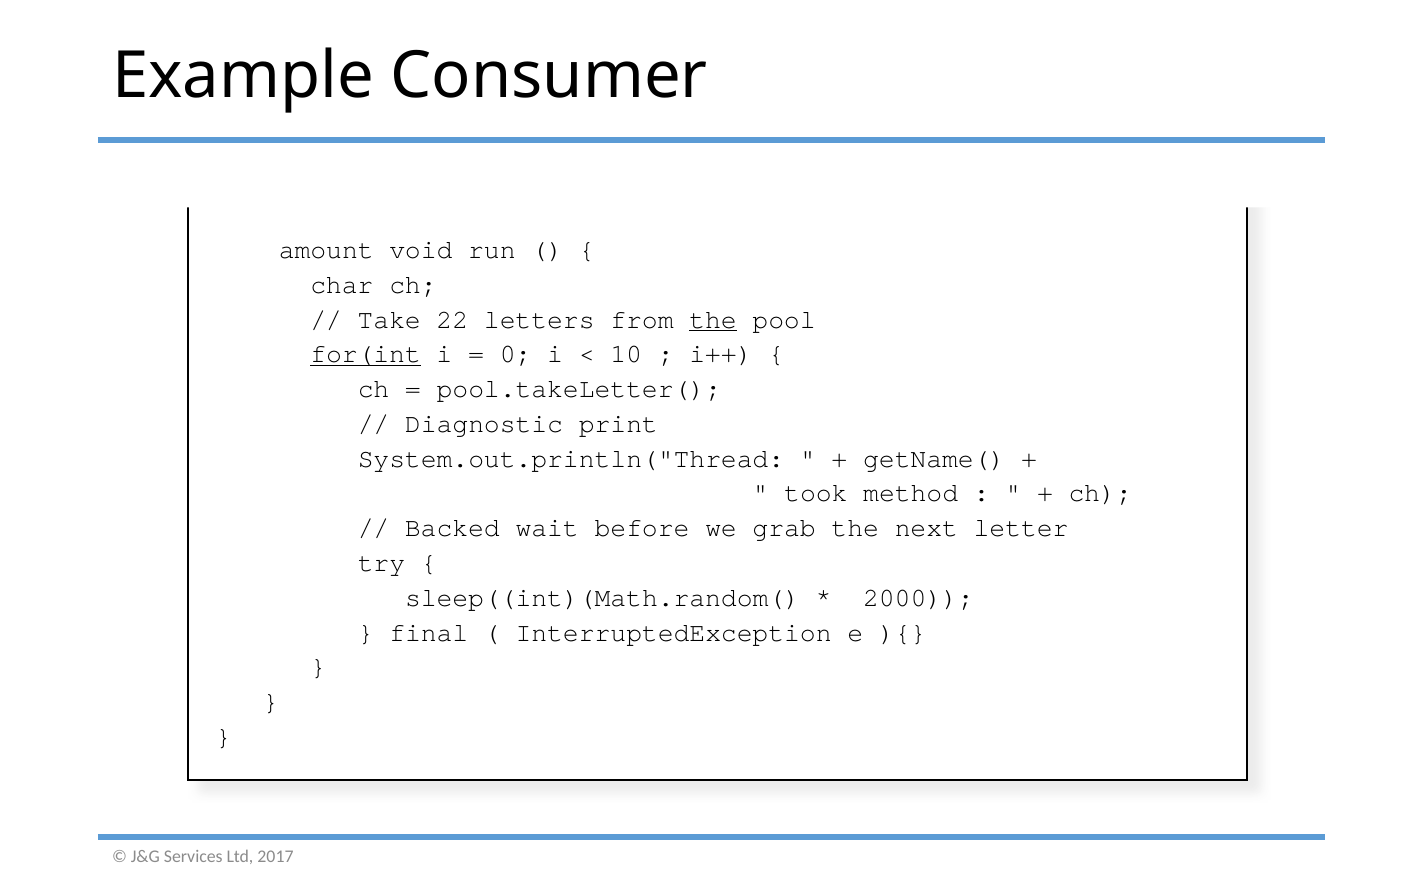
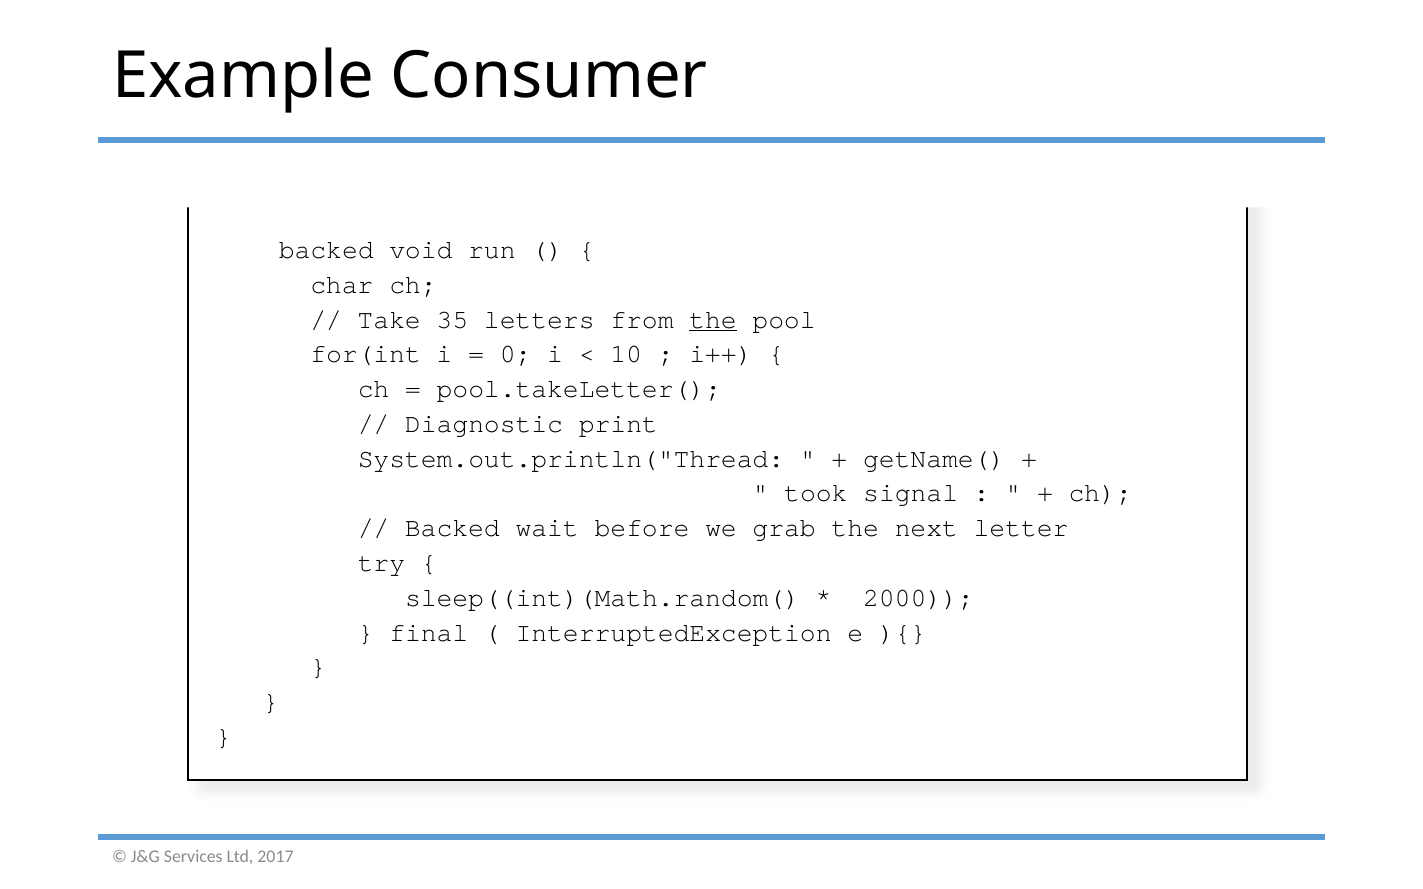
amount at (326, 250): amount -> backed
22: 22 -> 35
for(int underline: present -> none
method: method -> signal
